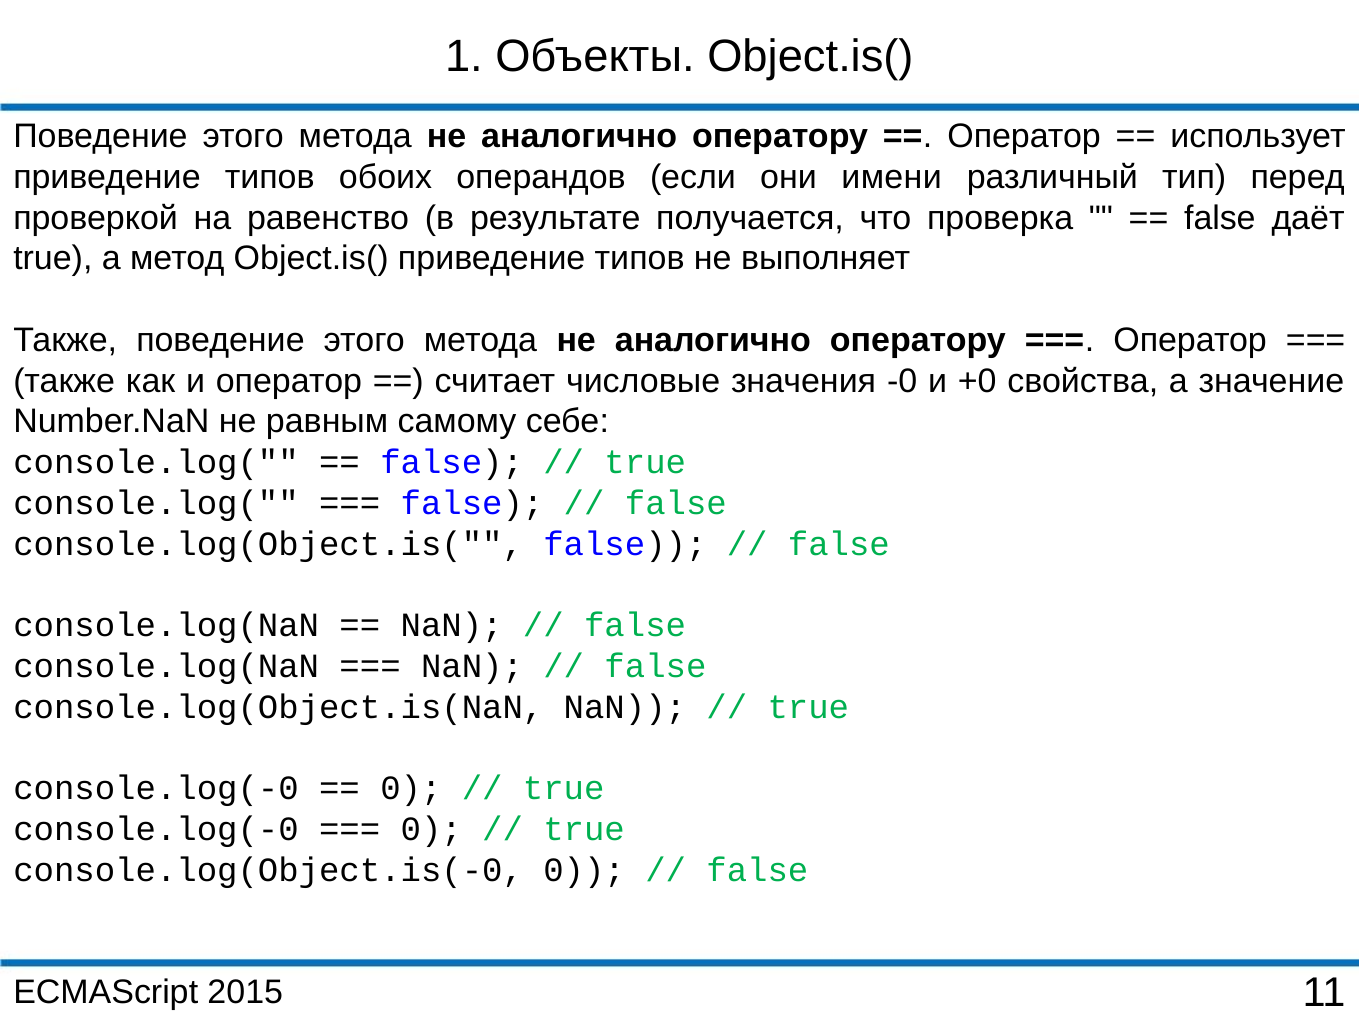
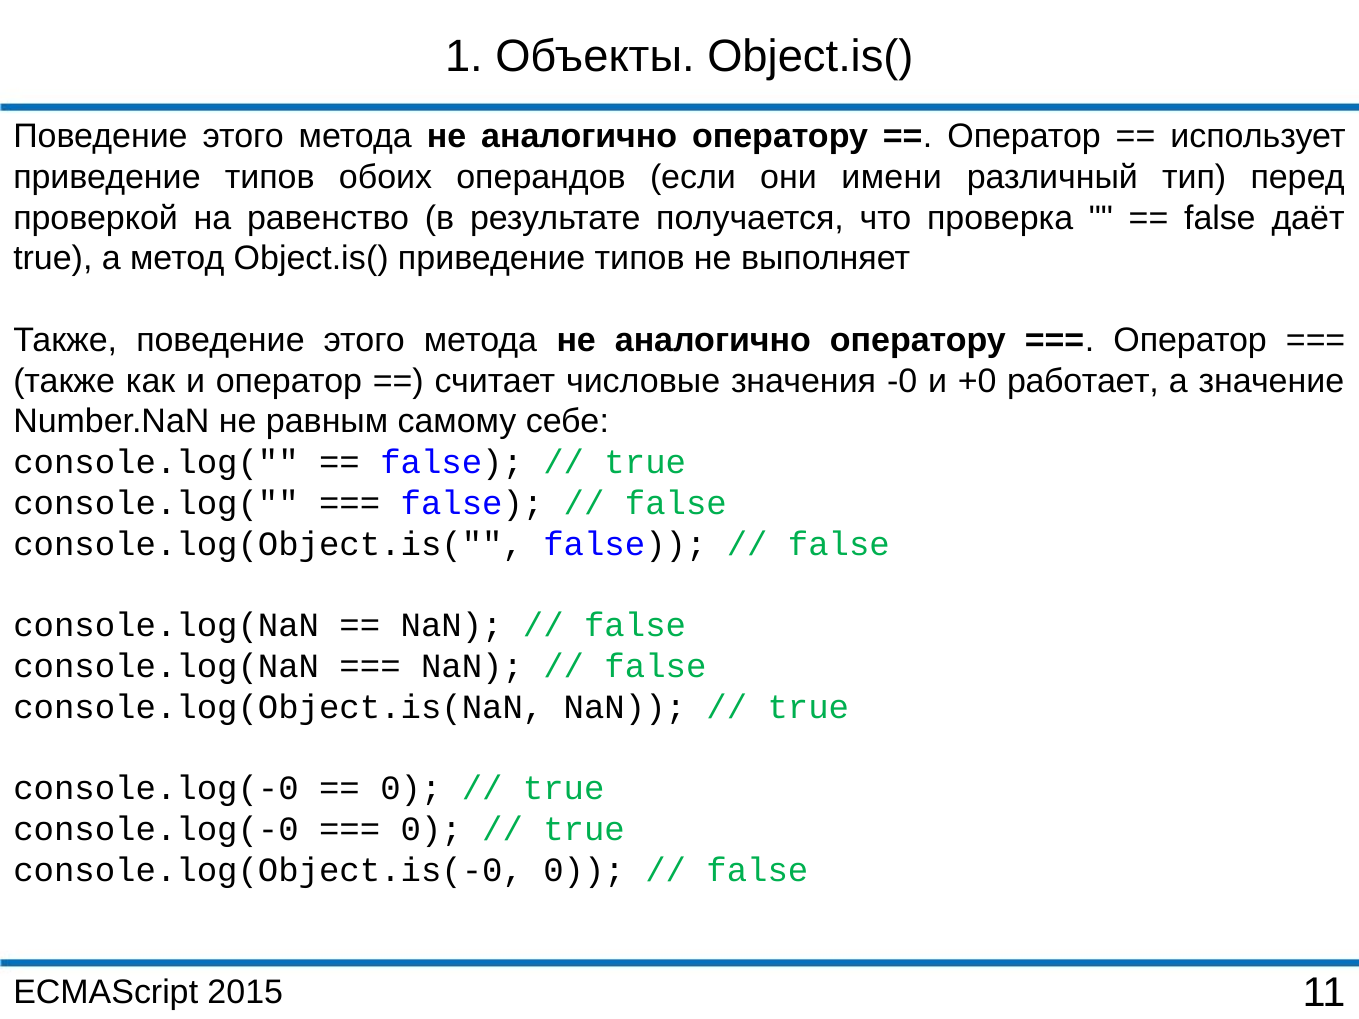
свойства: свойства -> работает
